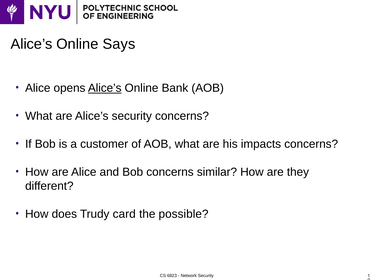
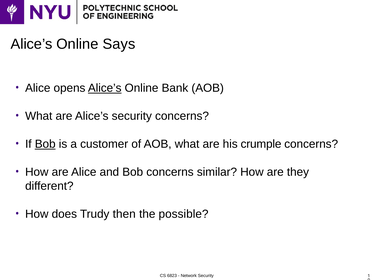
Bob at (45, 144) underline: none -> present
impacts: impacts -> crumple
card: card -> then
